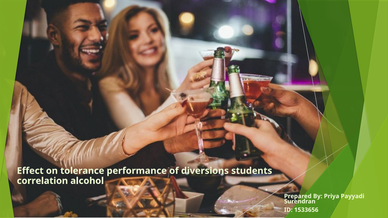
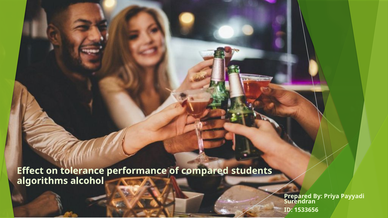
diversions: diversions -> compared
correlation: correlation -> algorithms
